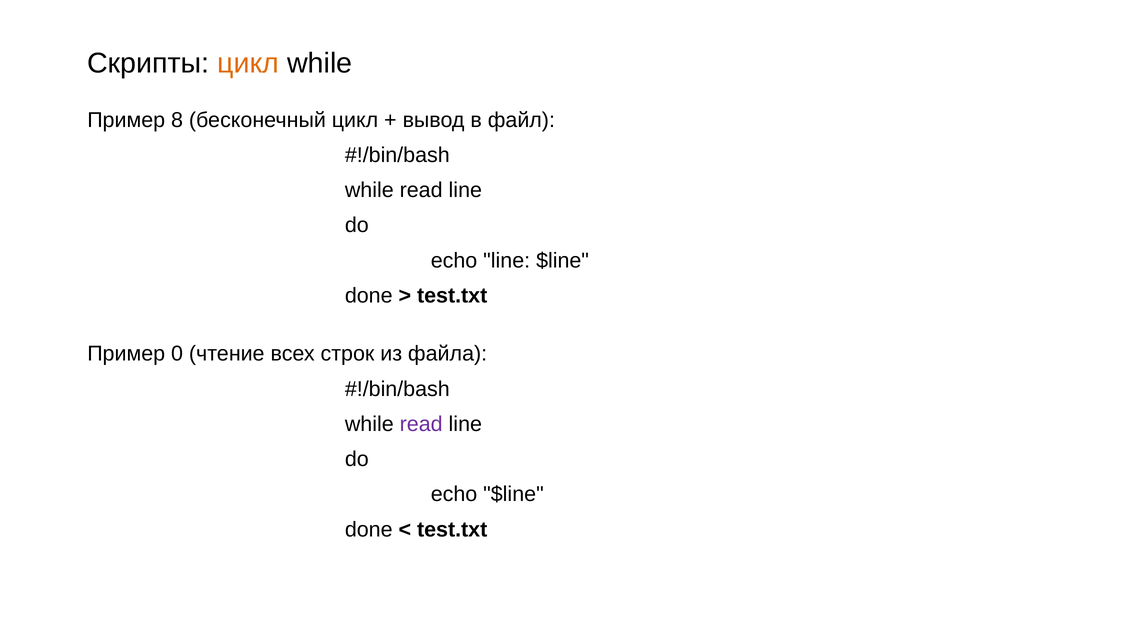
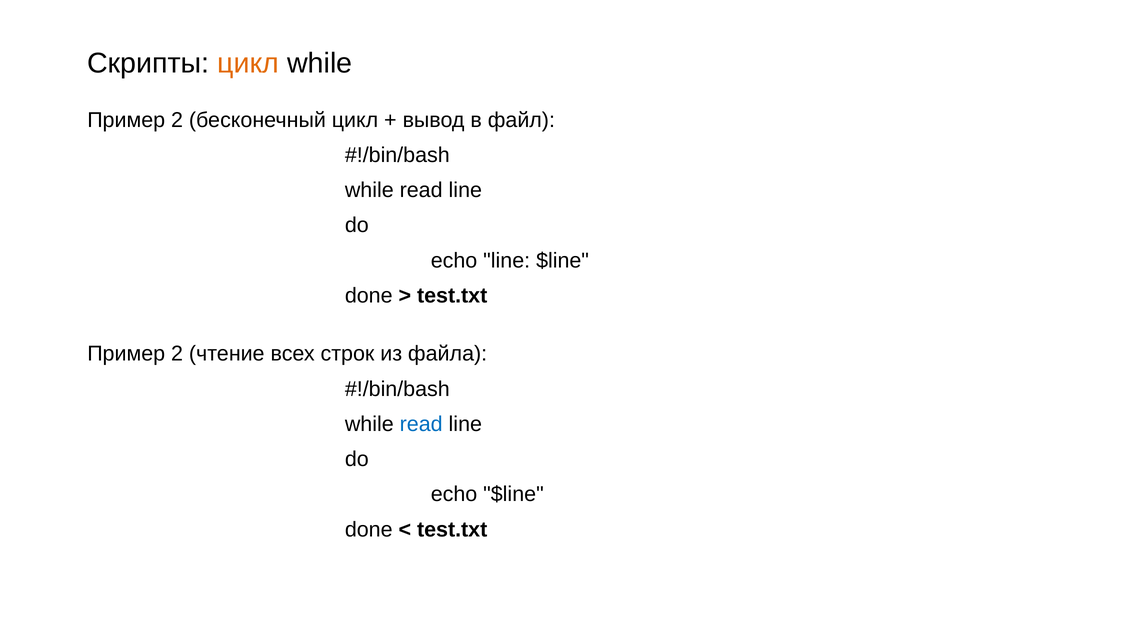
8 at (177, 120): 8 -> 2
0 at (177, 354): 0 -> 2
read at (421, 424) colour: purple -> blue
